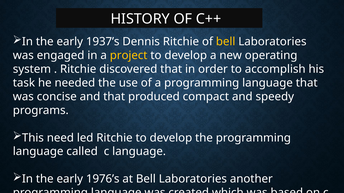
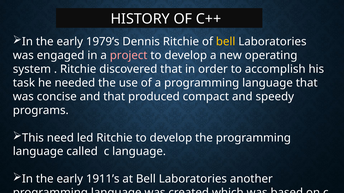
1937’s: 1937’s -> 1979’s
project colour: yellow -> pink
1976’s: 1976’s -> 1911’s
